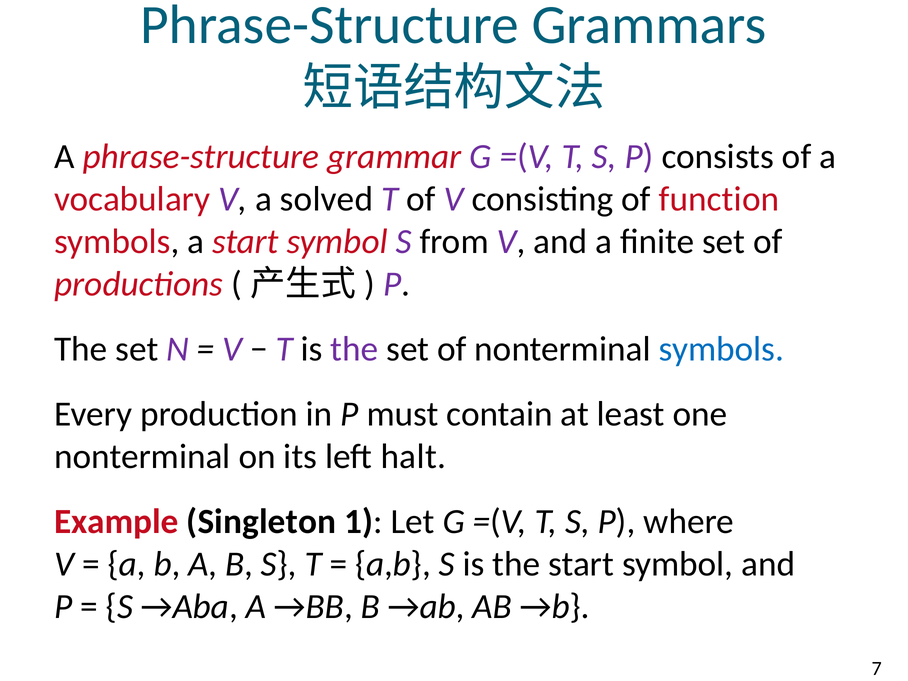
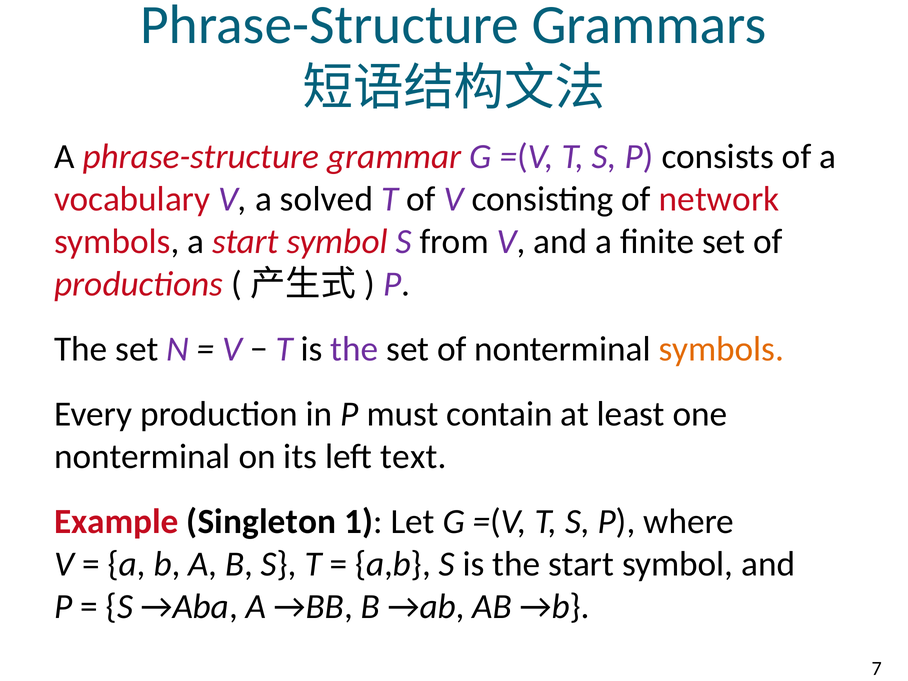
function: function -> network
symbols at (721, 349) colour: blue -> orange
halt: halt -> text
